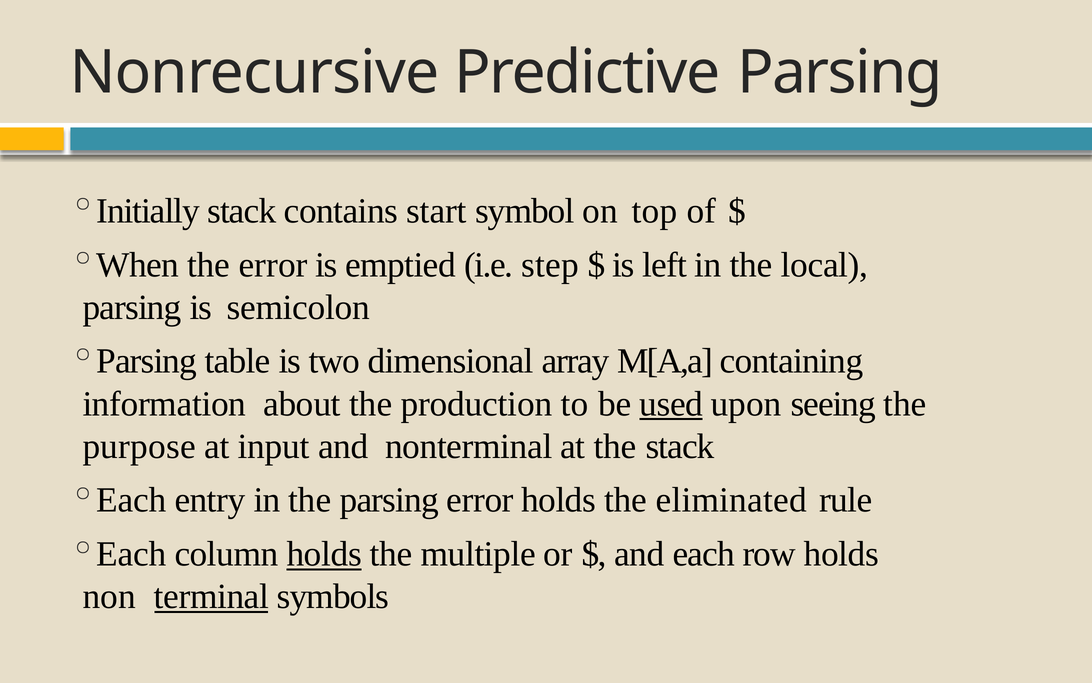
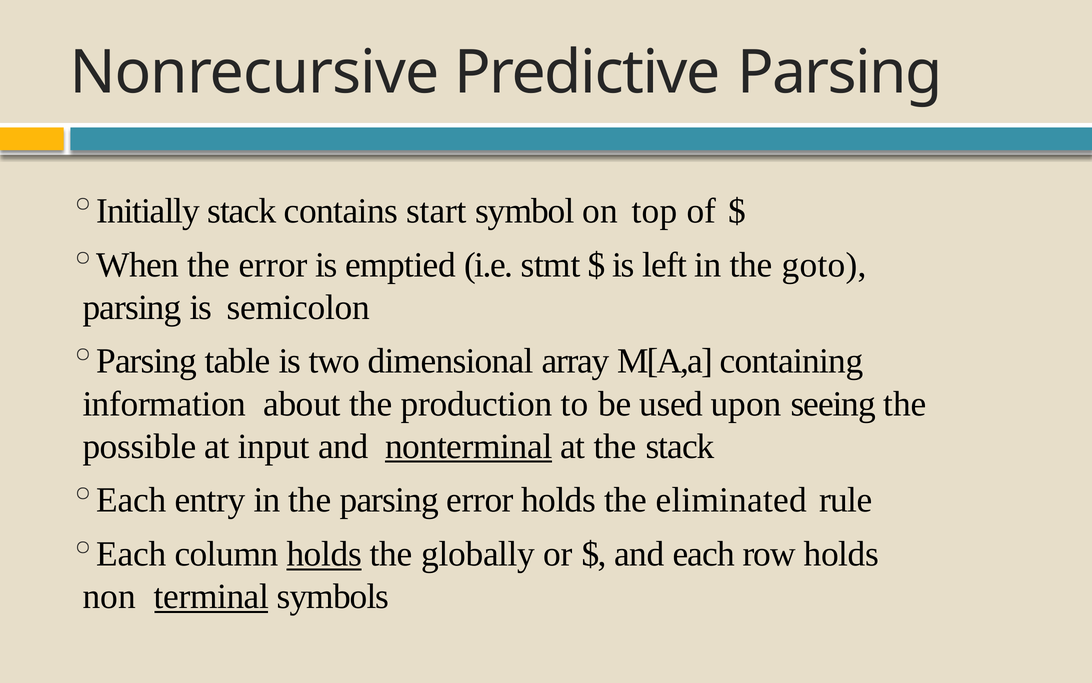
step: step -> stmt
local: local -> goto
used underline: present -> none
purpose: purpose -> possible
nonterminal underline: none -> present
multiple: multiple -> globally
